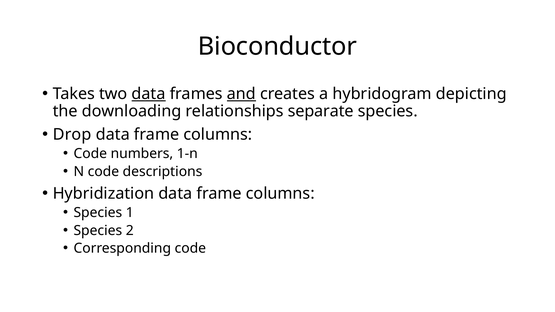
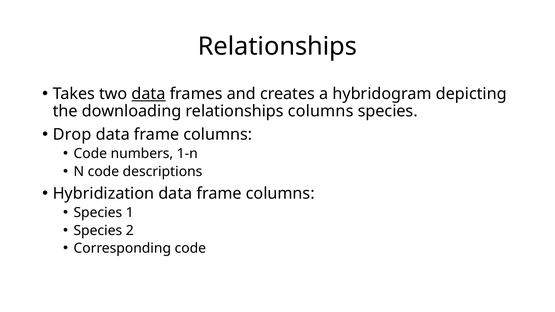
Bioconductor at (277, 47): Bioconductor -> Relationships
and underline: present -> none
relationships separate: separate -> columns
